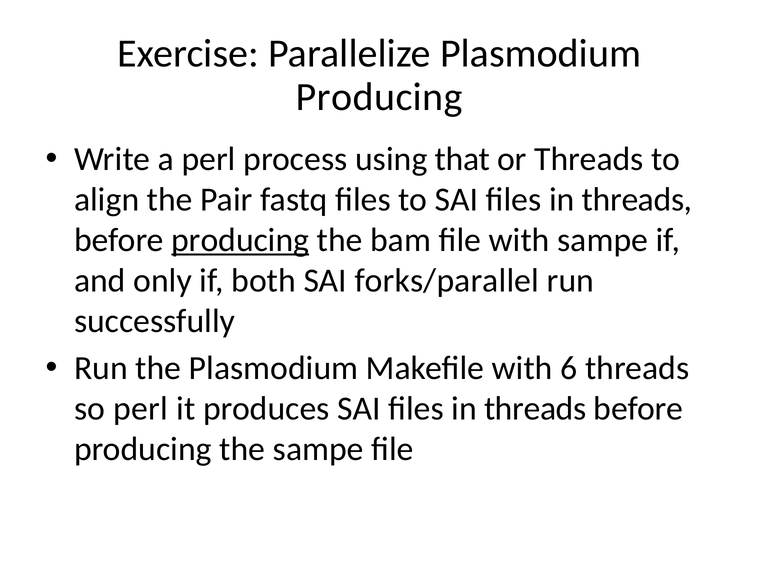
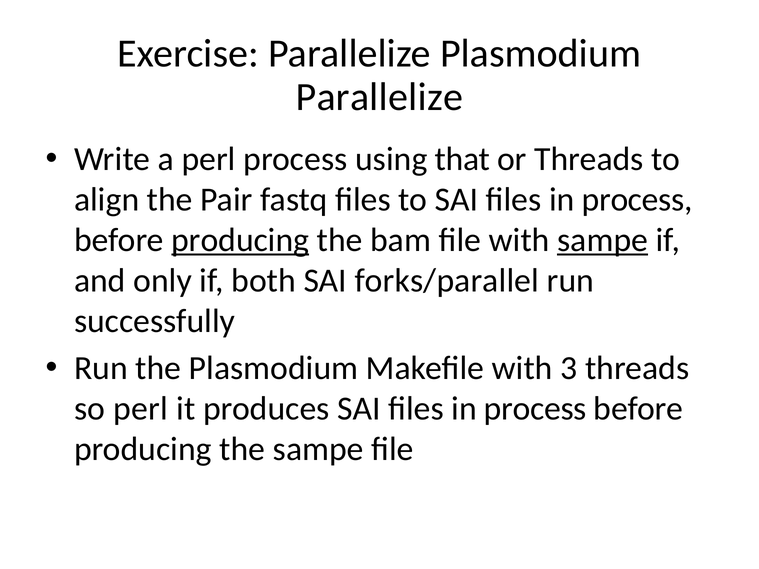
Producing at (379, 97): Producing -> Parallelize
threads at (637, 200): threads -> process
sampe at (603, 240) underline: none -> present
6: 6 -> 3
threads at (535, 409): threads -> process
